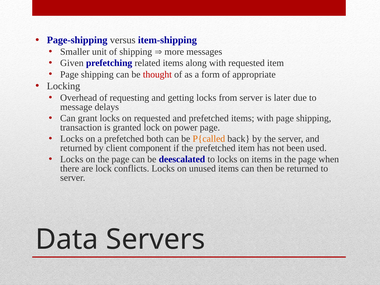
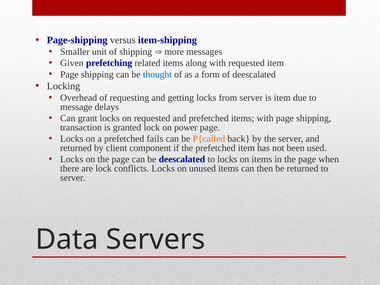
thought colour: red -> blue
of appropriate: appropriate -> deescalated
is later: later -> item
both: both -> fails
